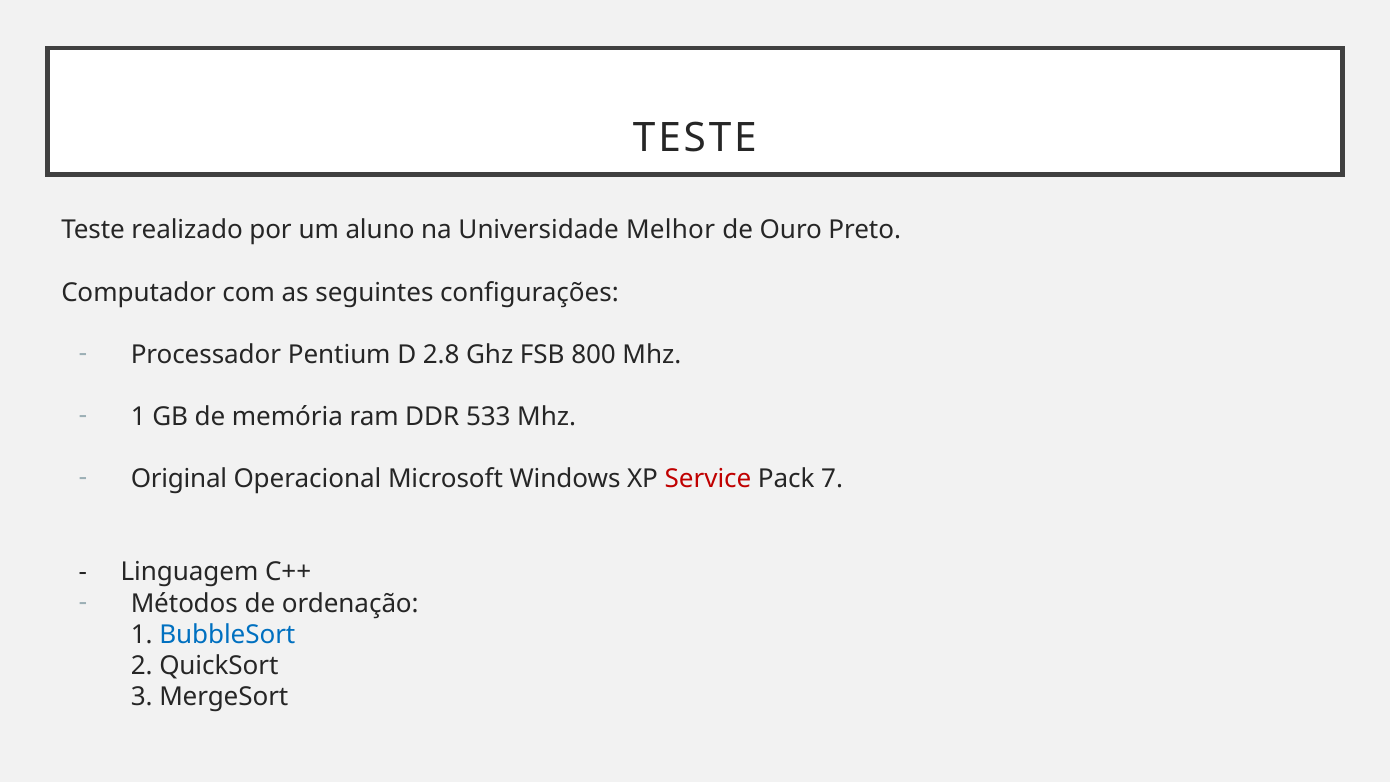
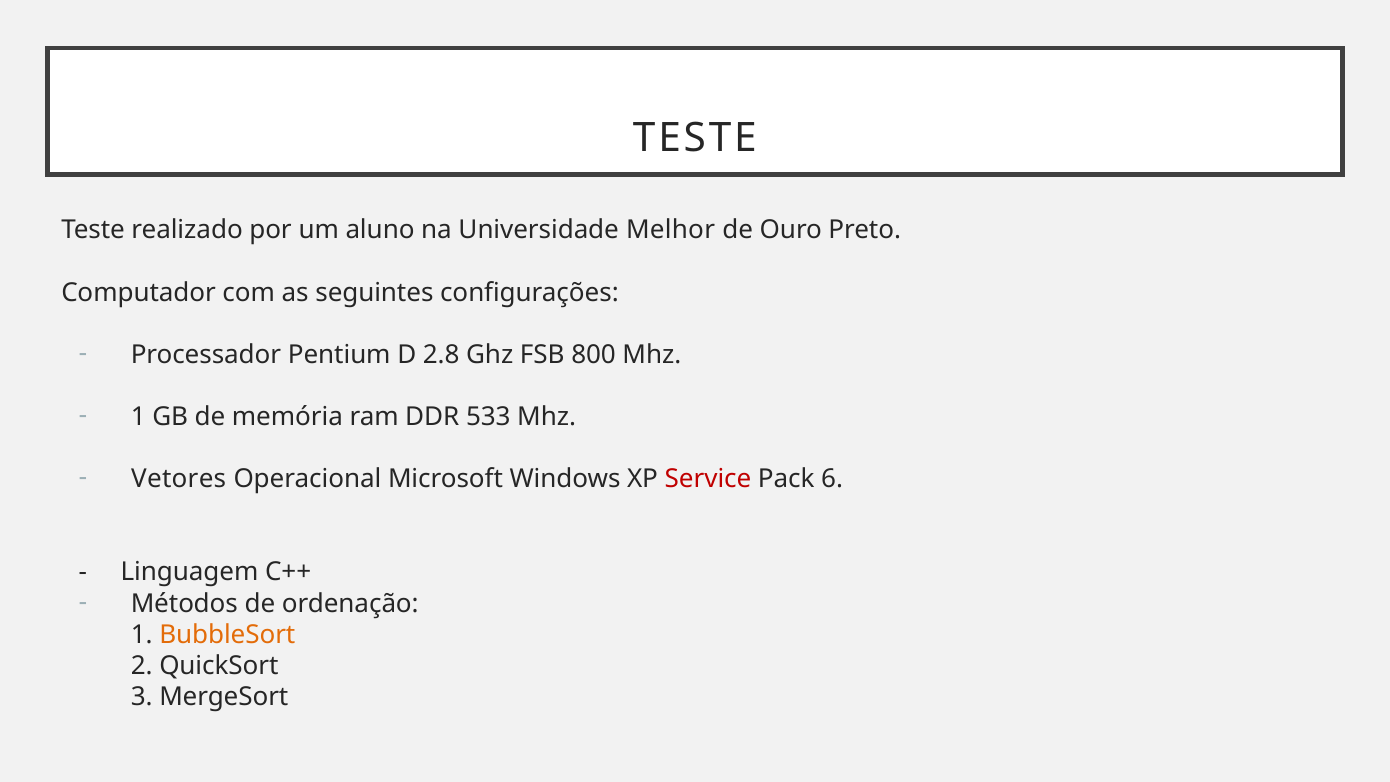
Original: Original -> Vetores
7: 7 -> 6
BubbleSort colour: blue -> orange
